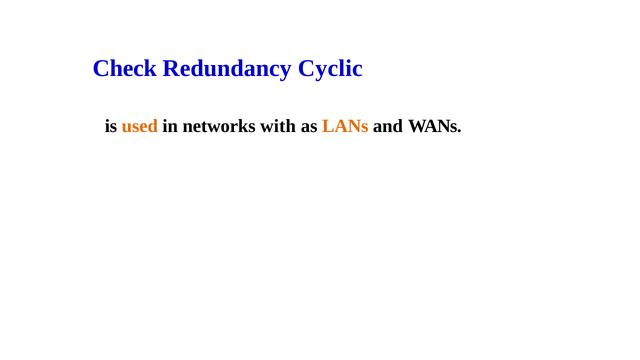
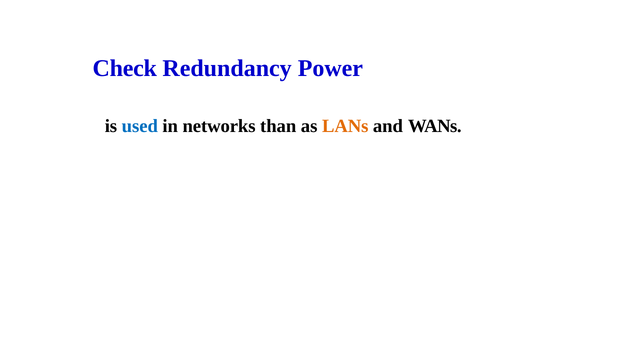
Cyclic: Cyclic -> Power
used colour: orange -> blue
with: with -> than
